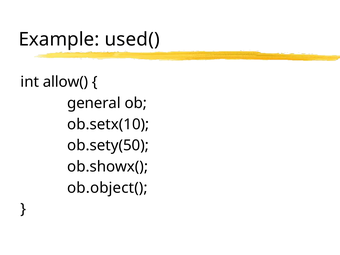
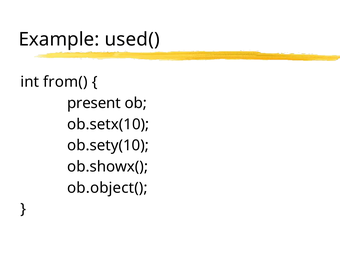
allow(: allow( -> from(
general: general -> present
ob.sety(50: ob.sety(50 -> ob.sety(10
